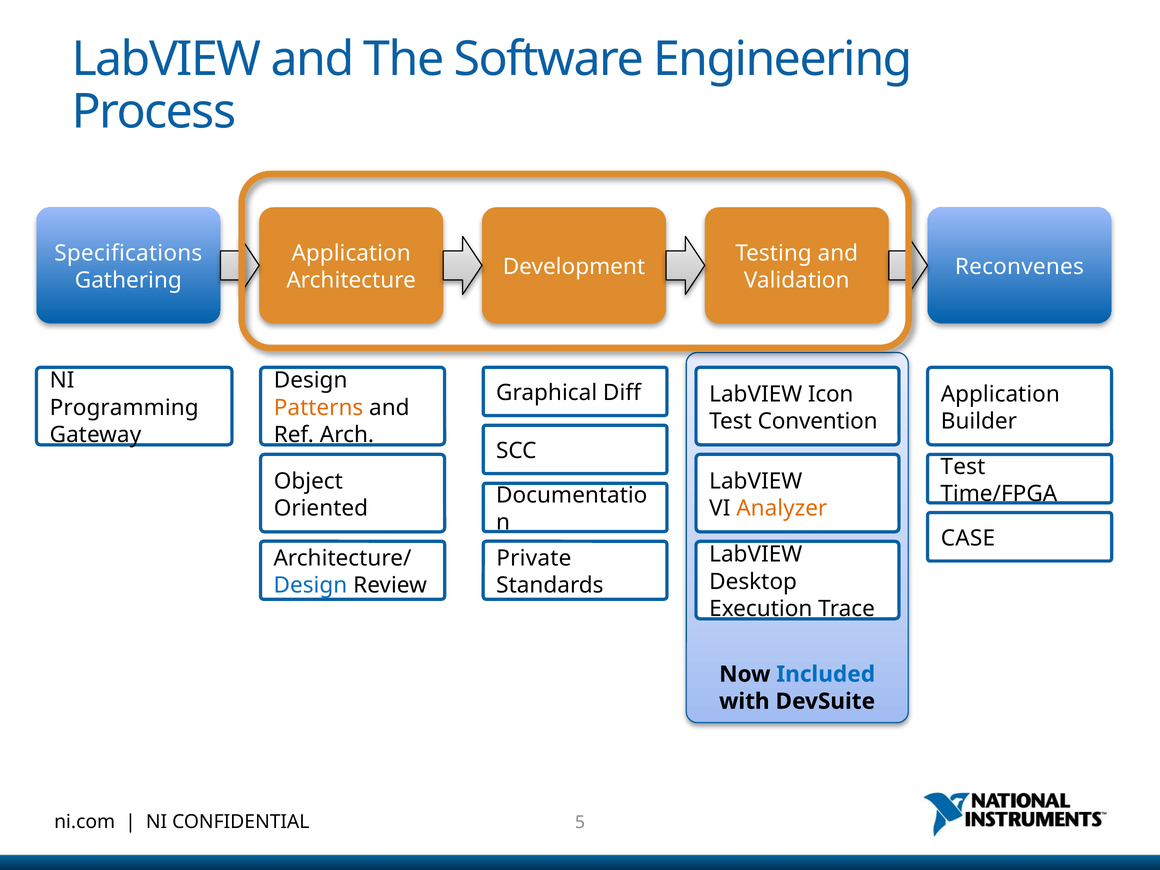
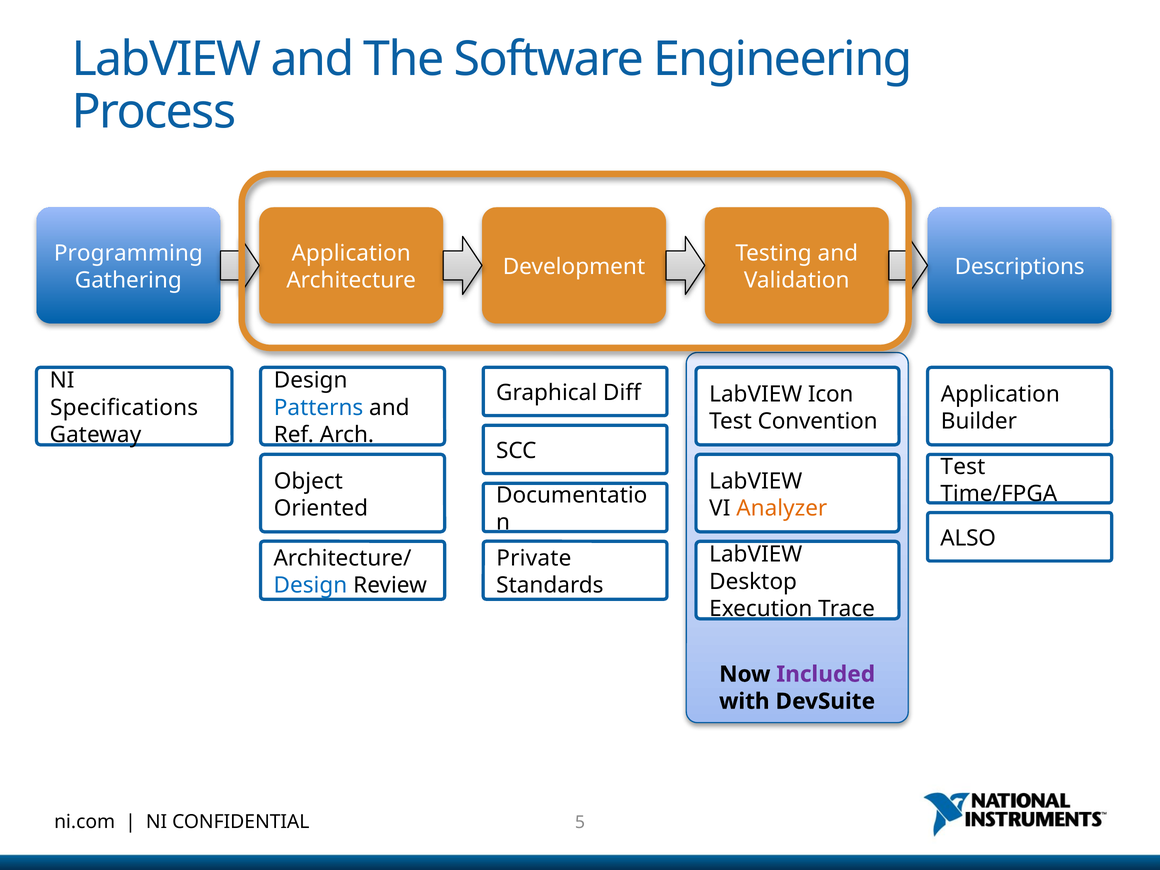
Specifications: Specifications -> Programming
Reconvenes: Reconvenes -> Descriptions
Programming: Programming -> Specifications
Patterns colour: orange -> blue
CASE: CASE -> ALSO
Included colour: blue -> purple
